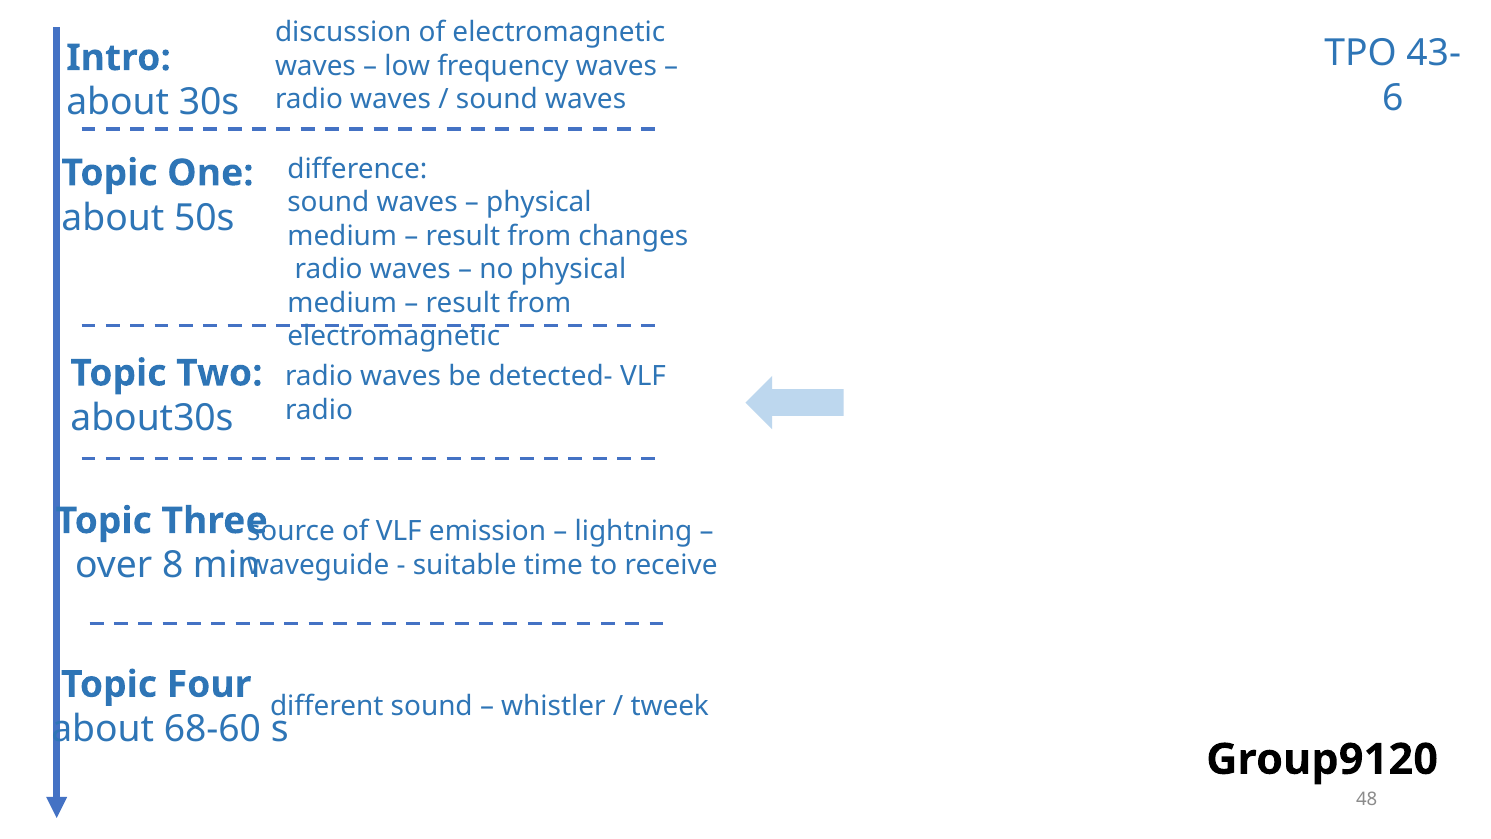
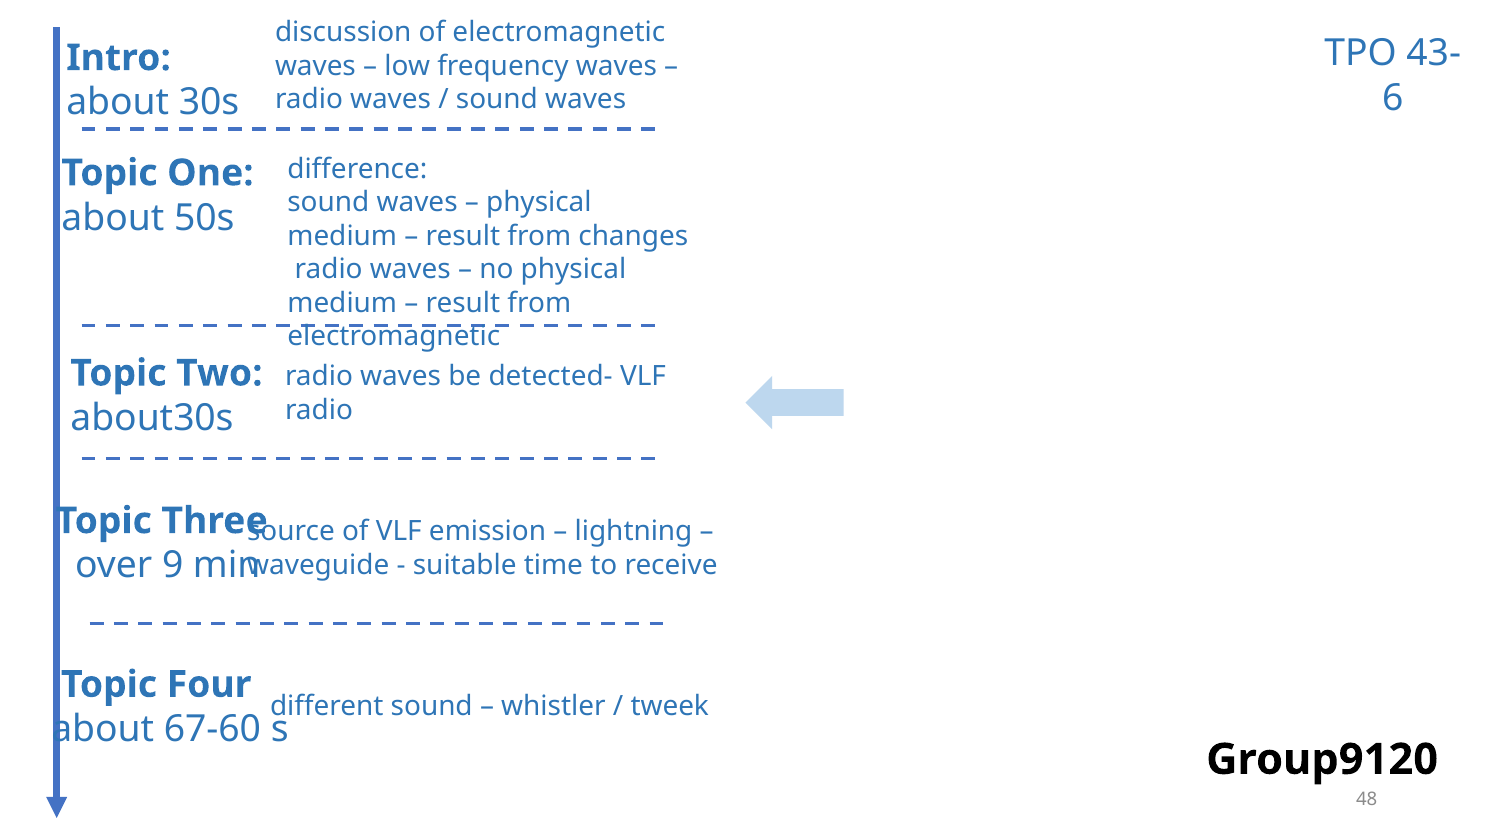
8: 8 -> 9
68-60: 68-60 -> 67-60
